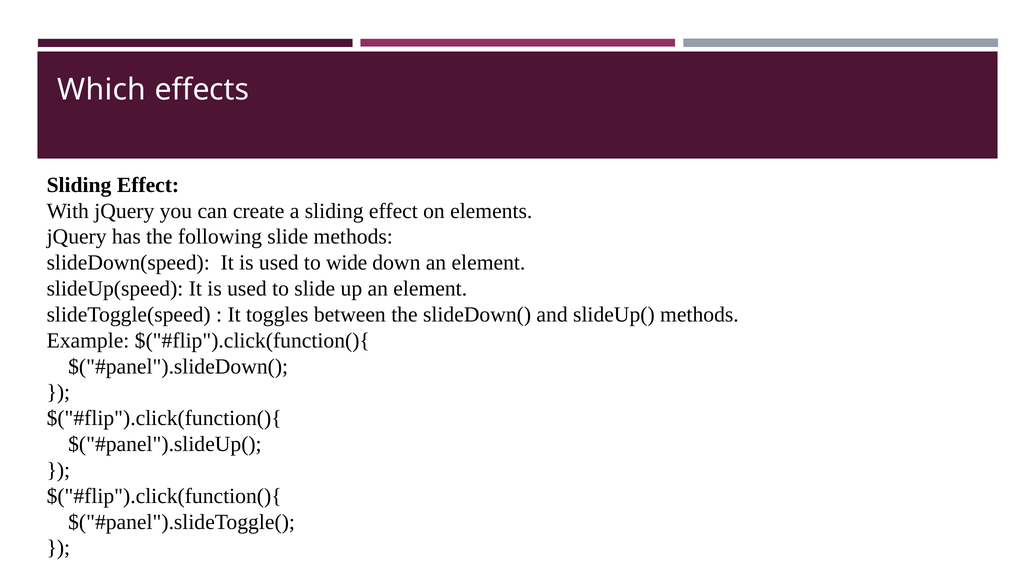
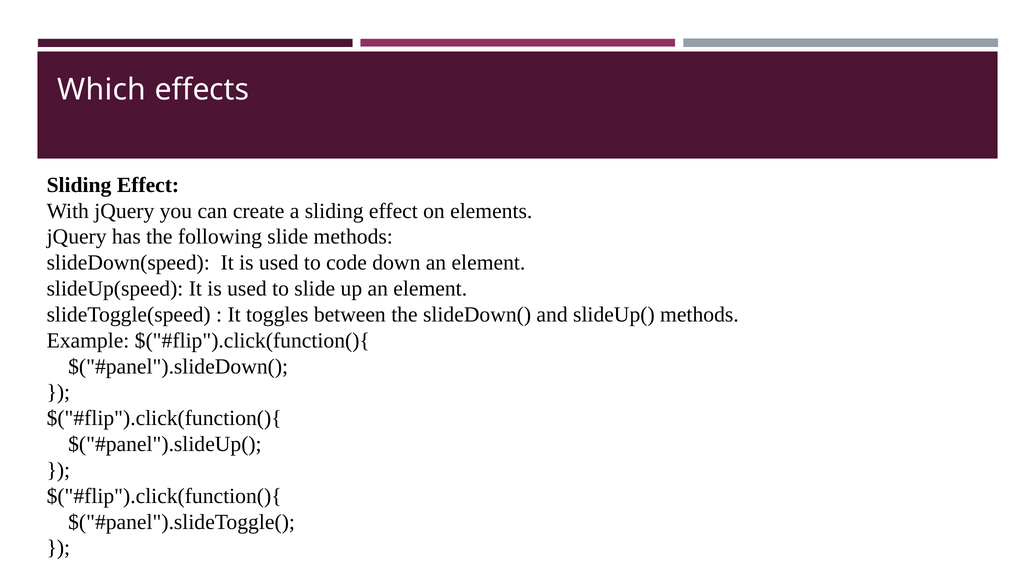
wide: wide -> code
